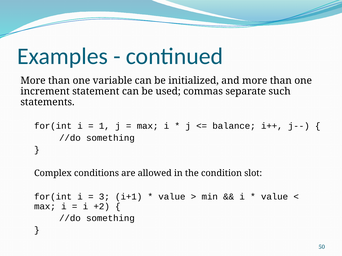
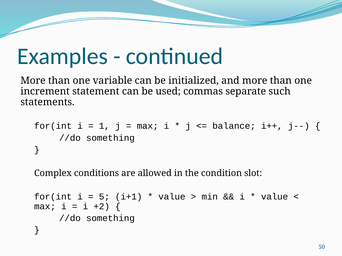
3: 3 -> 5
